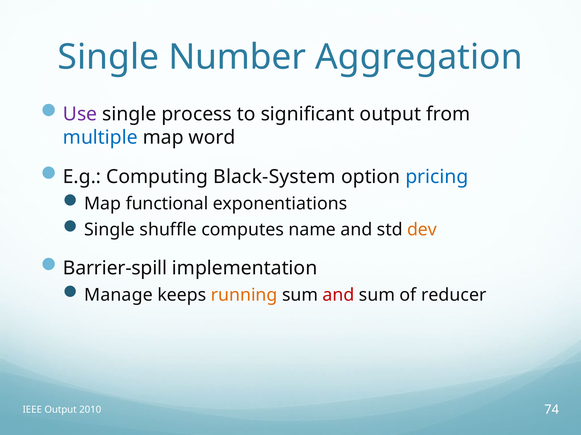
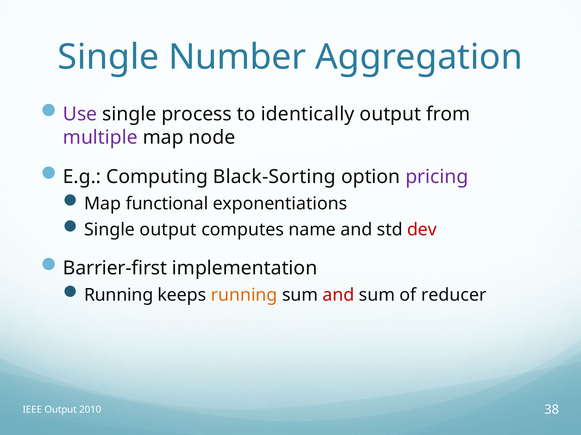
significant: significant -> identically
multiple colour: blue -> purple
word: word -> node
Black-System: Black-System -> Black-Sorting
pricing colour: blue -> purple
Single shuffle: shuffle -> output
dev colour: orange -> red
Barrier-spill: Barrier-spill -> Barrier-first
Manage at (119, 296): Manage -> Running
74: 74 -> 38
